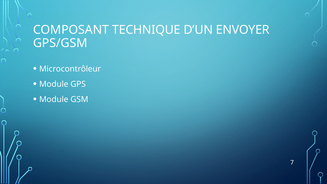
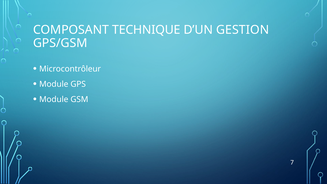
ENVOYER: ENVOYER -> GESTION
